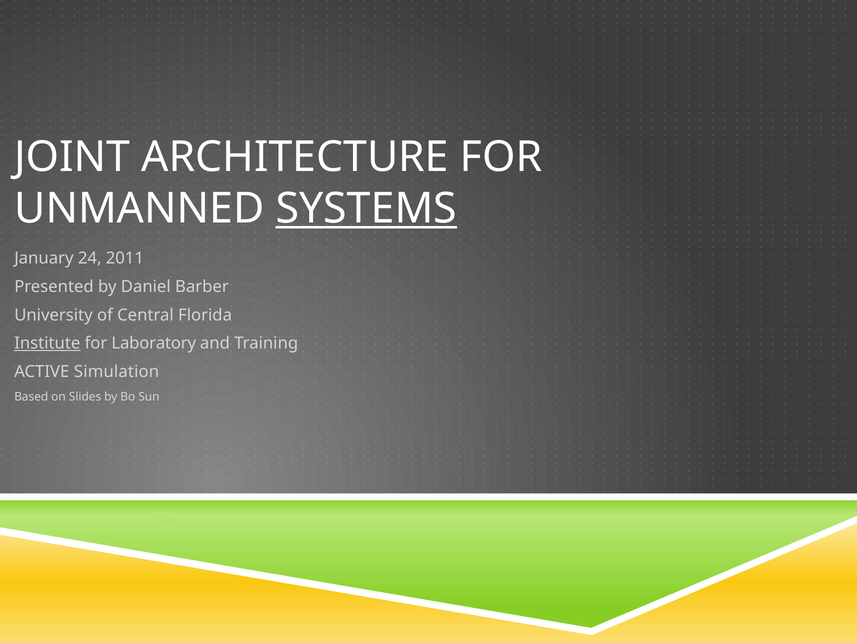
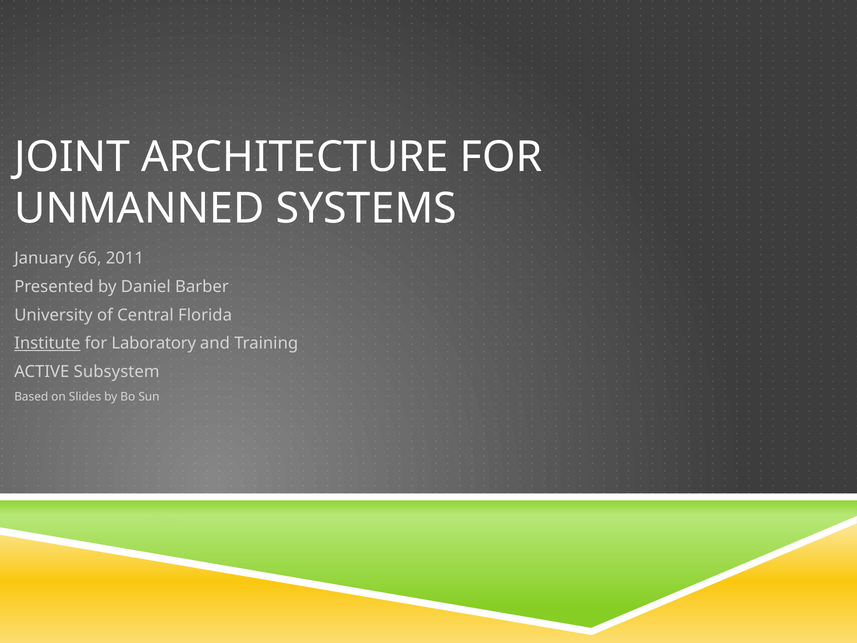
SYSTEMS underline: present -> none
24: 24 -> 66
Simulation: Simulation -> Subsystem
